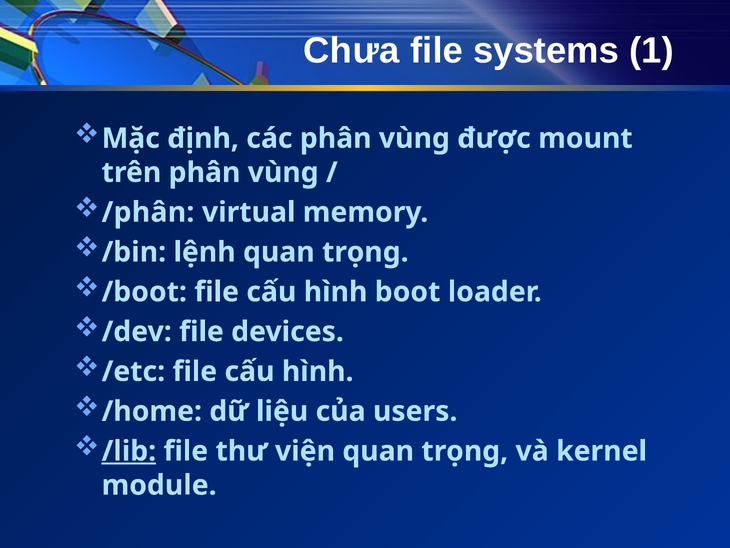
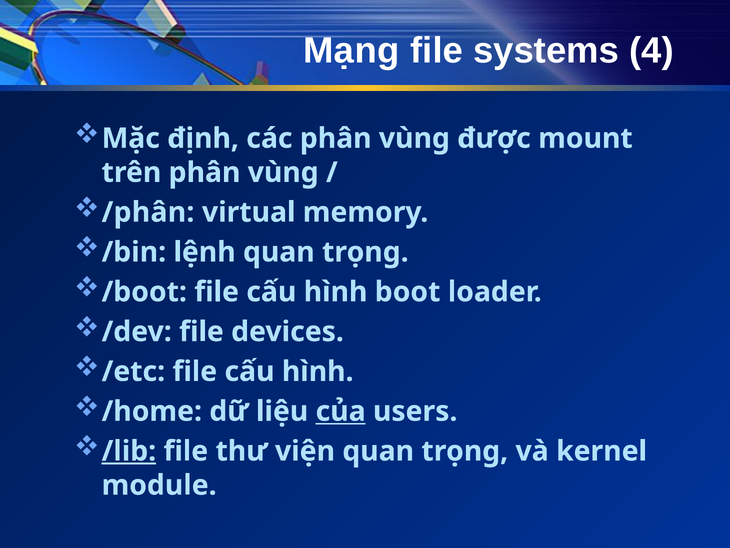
Chưa: Chưa -> Mạng
1: 1 -> 4
của underline: none -> present
